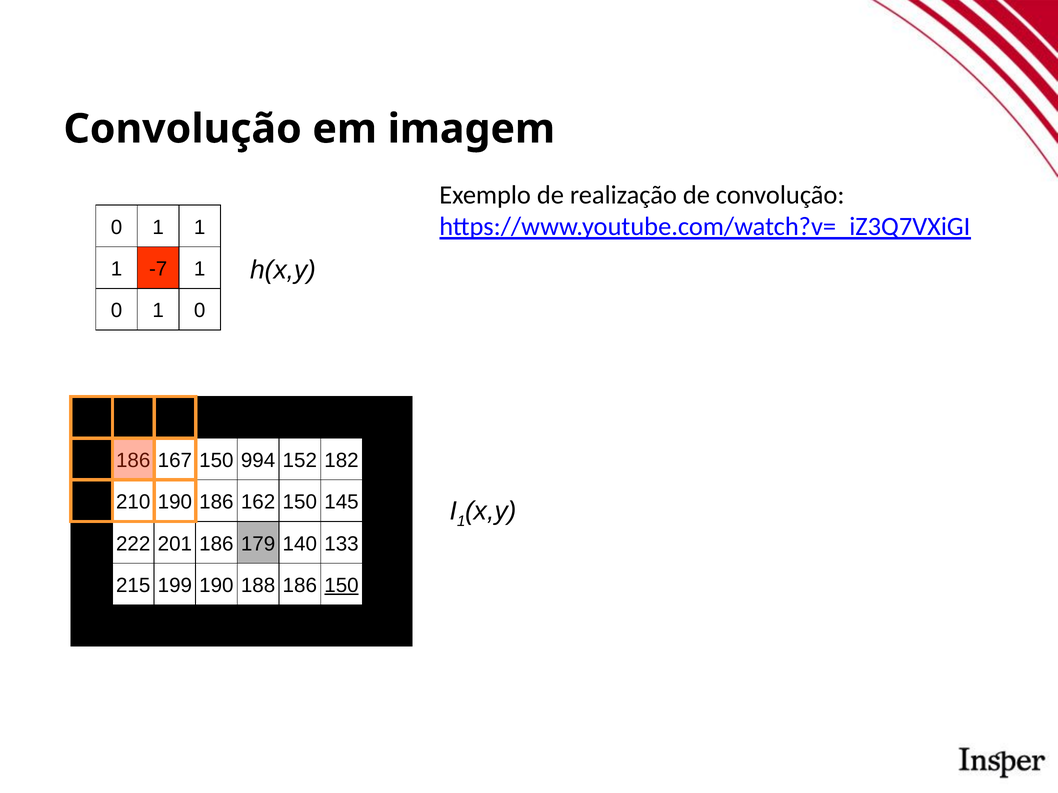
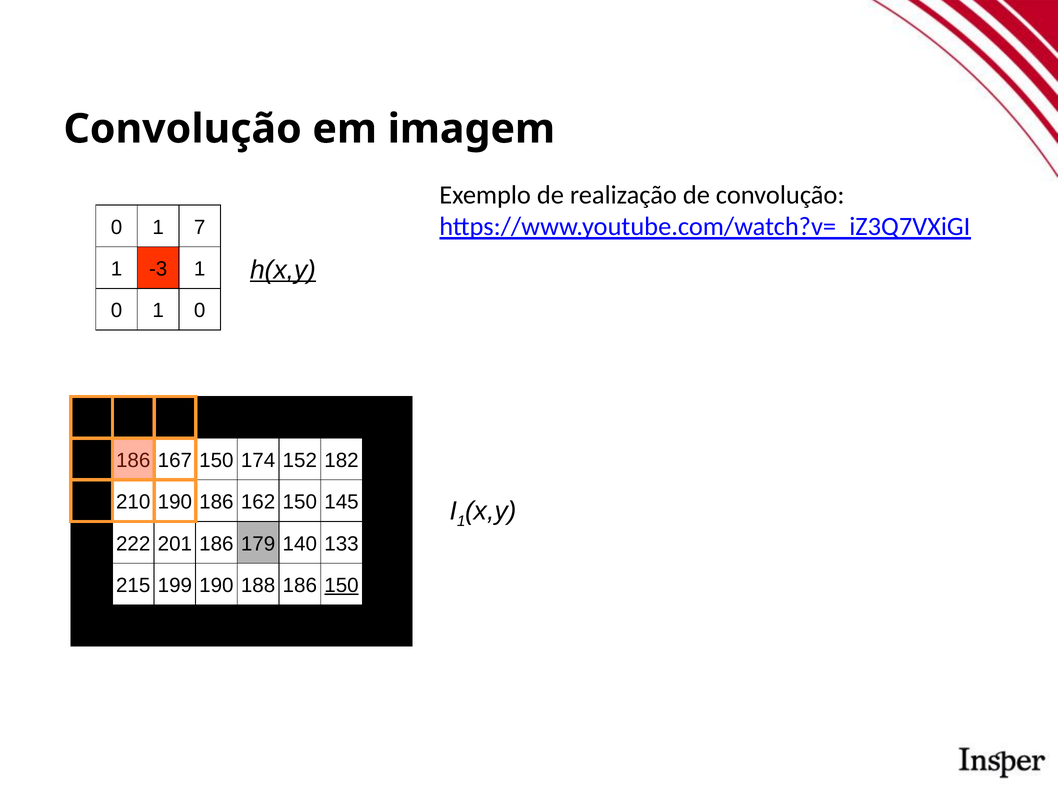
0 1 1: 1 -> 7
h(x,y underline: none -> present
-7: -7 -> -3
994: 994 -> 174
